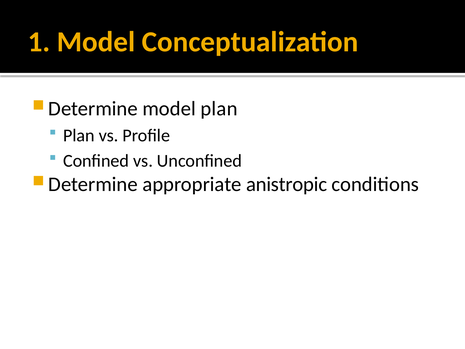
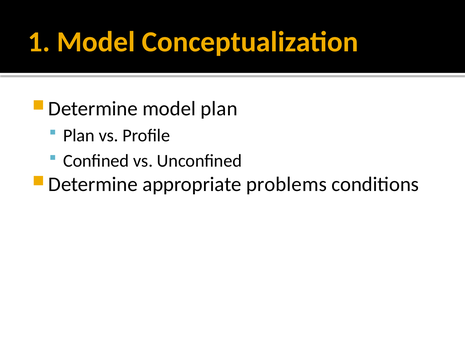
anistropic: anistropic -> problems
